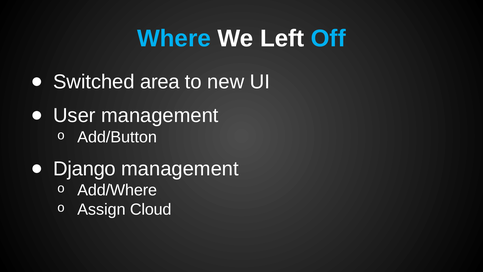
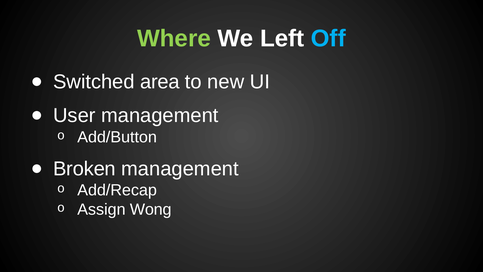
Where colour: light blue -> light green
Django: Django -> Broken
Add/Where: Add/Where -> Add/Recap
Cloud: Cloud -> Wong
